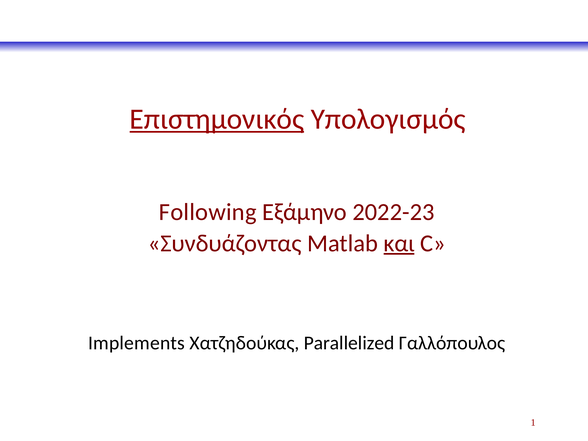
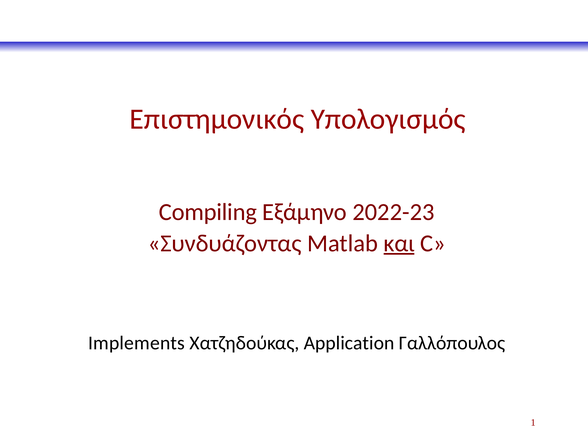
Επιστημονικός underline: present -> none
Following: Following -> Compiling
Parallelized: Parallelized -> Application
